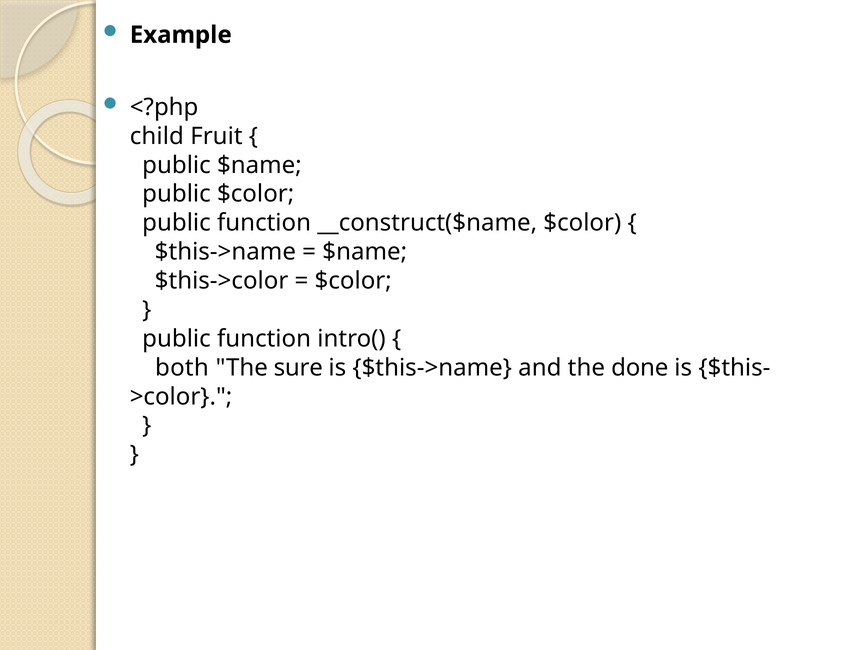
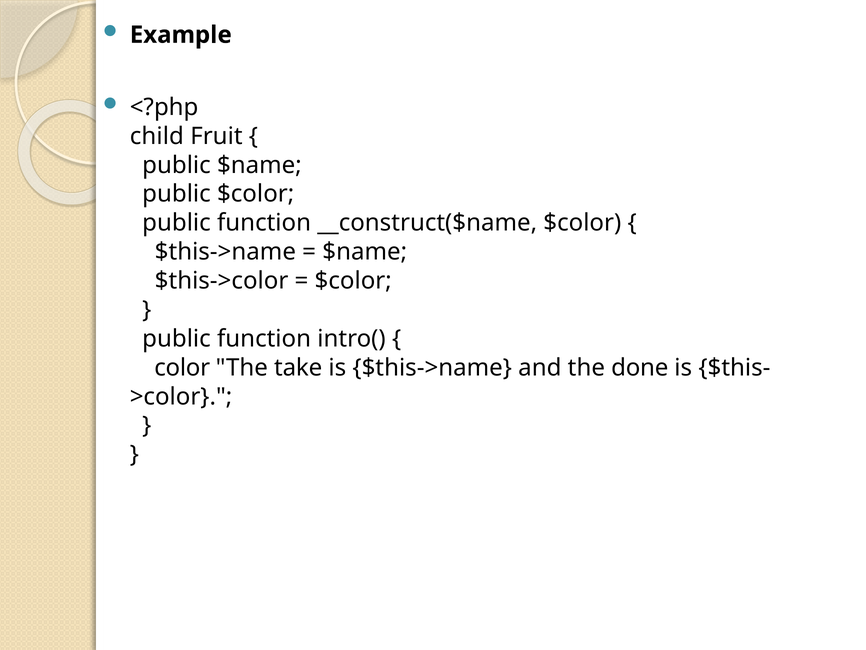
both: both -> color
sure: sure -> take
